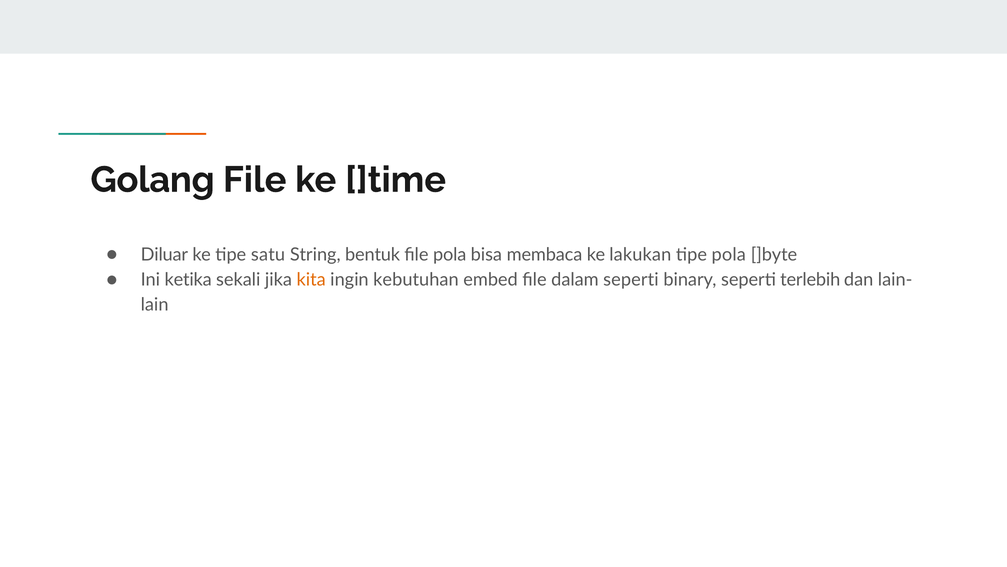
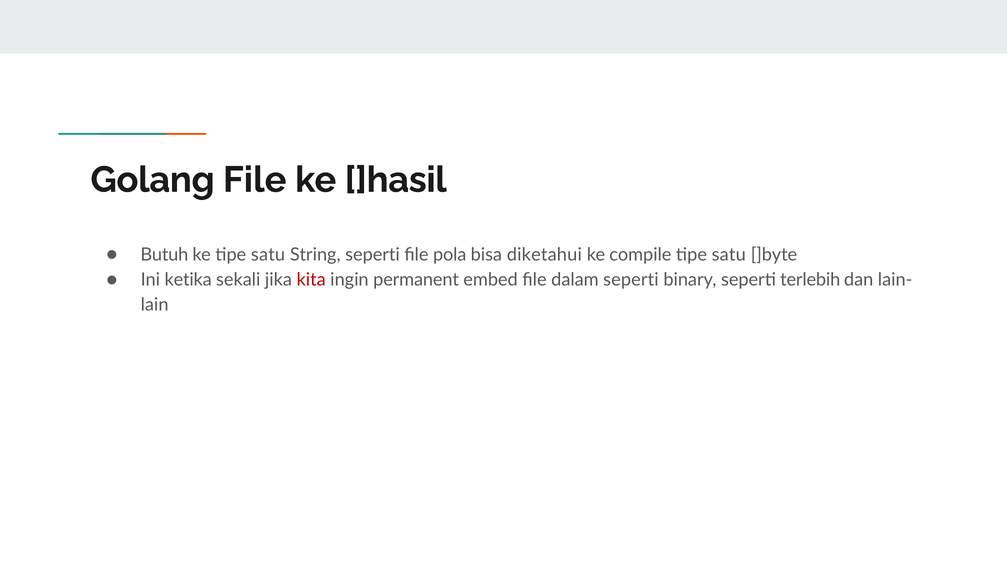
]time: ]time -> ]hasil
Diluar: Diluar -> Butuh
String bentuk: bentuk -> seperti
membaca: membaca -> diketahui
lakukan: lakukan -> compile
pola at (729, 254): pola -> satu
kita colour: orange -> red
kebutuhan: kebutuhan -> permanent
